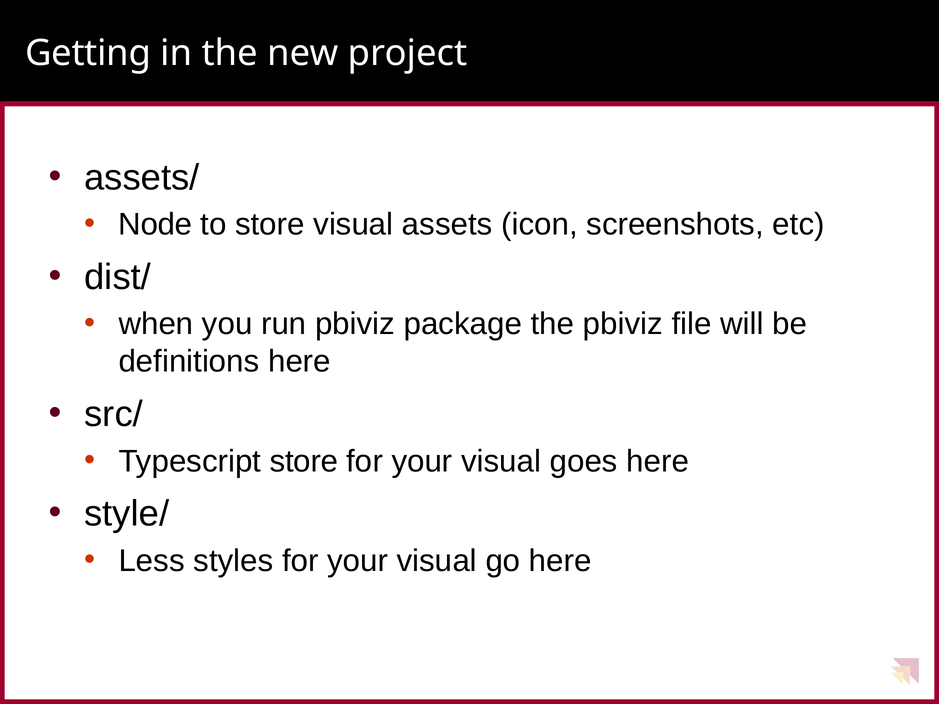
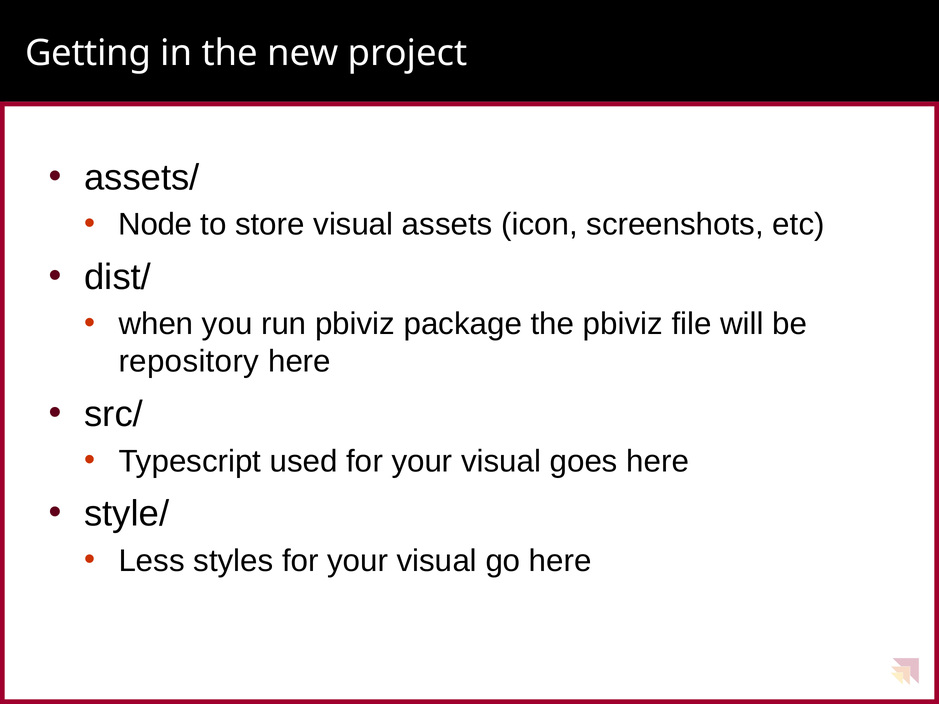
definitions: definitions -> repository
Typescript store: store -> used
